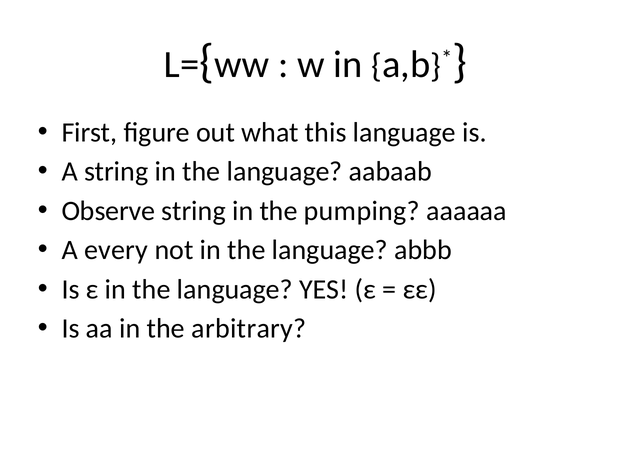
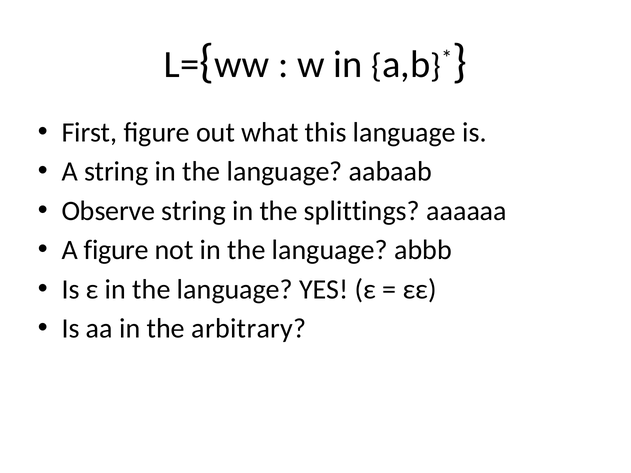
pumping: pumping -> splittings
A every: every -> figure
